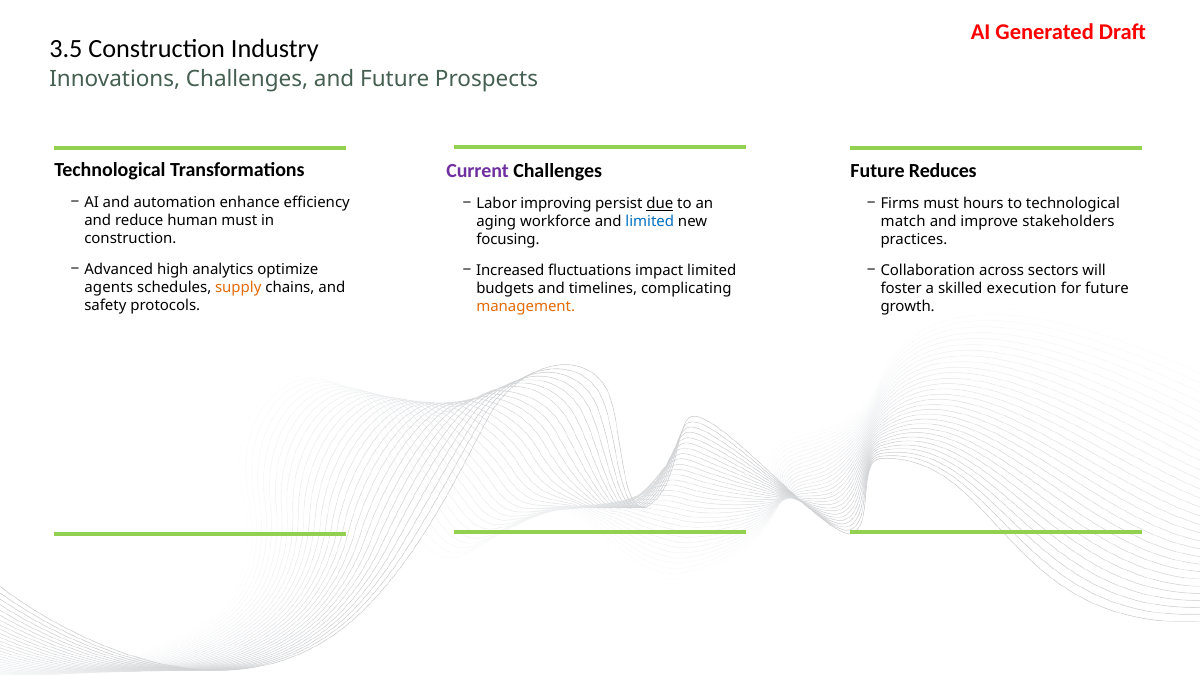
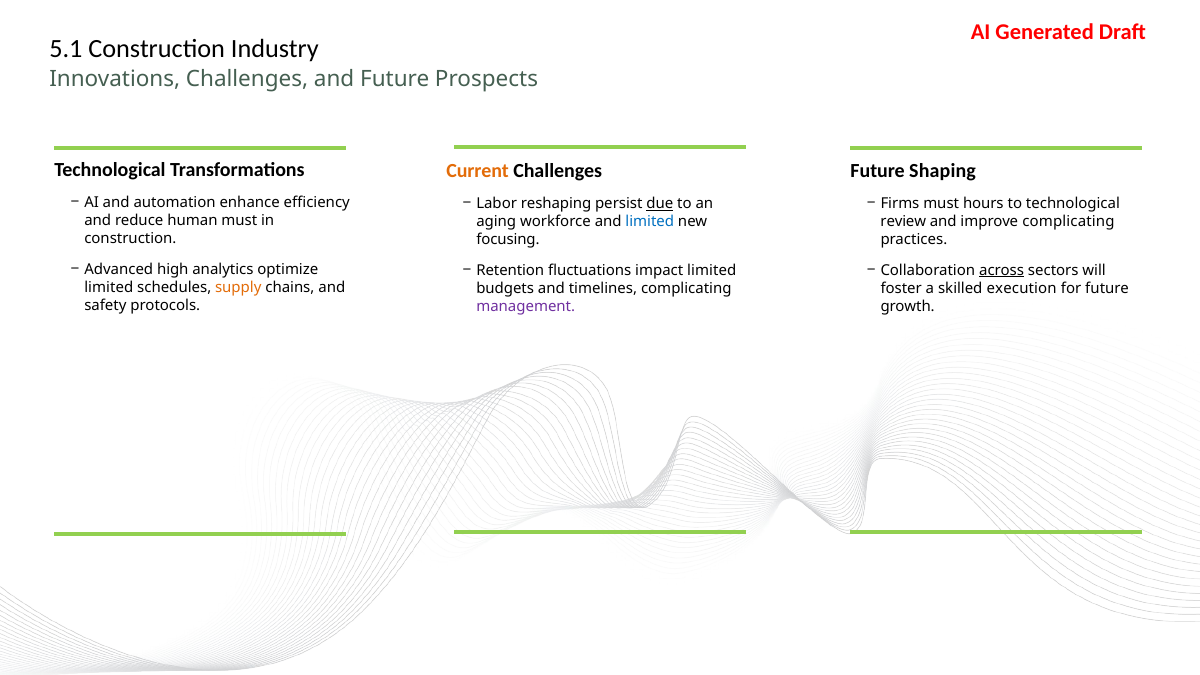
3.5: 3.5 -> 5.1
Current colour: purple -> orange
Reduces: Reduces -> Shaping
improving: improving -> reshaping
match: match -> review
improve stakeholders: stakeholders -> complicating
Increased: Increased -> Retention
across underline: none -> present
agents at (109, 287): agents -> limited
management colour: orange -> purple
